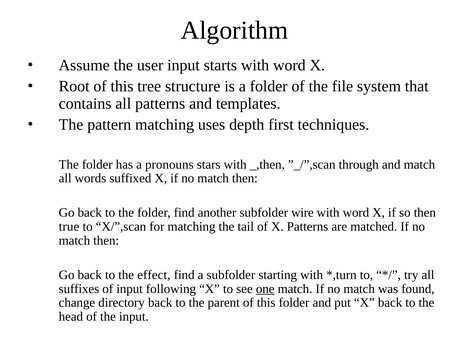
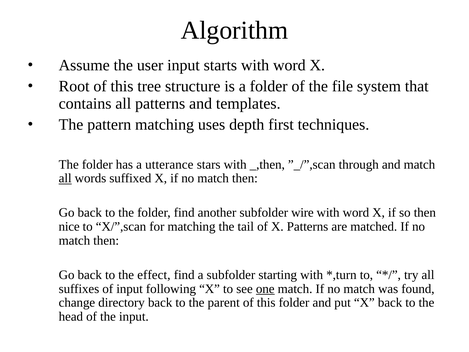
pronouns: pronouns -> utterance
all at (65, 178) underline: none -> present
true: true -> nice
